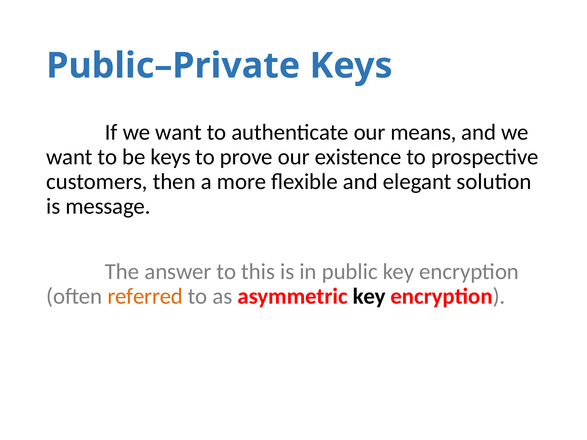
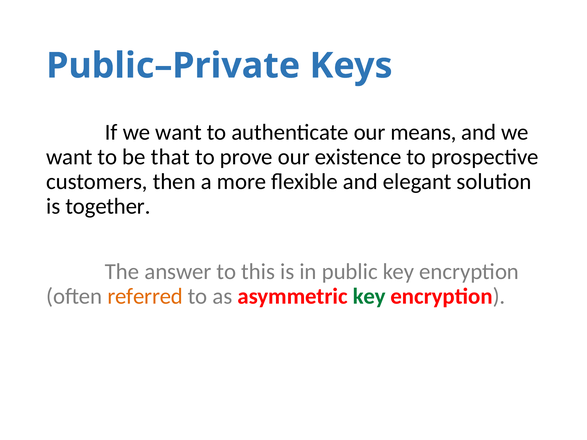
be keys: keys -> that
message: message -> together
key at (369, 297) colour: black -> green
